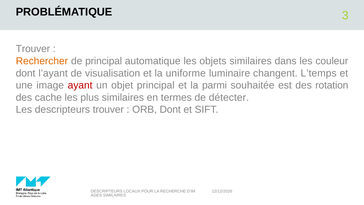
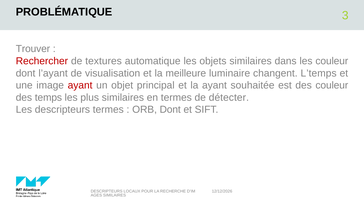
Rechercher colour: orange -> red
de principal: principal -> textures
uniforme: uniforme -> meilleure
la parmi: parmi -> ayant
des rotation: rotation -> couleur
cache: cache -> temps
descripteurs trouver: trouver -> termes
